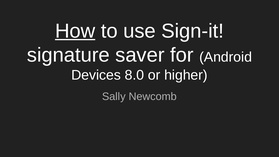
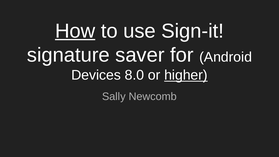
higher underline: none -> present
